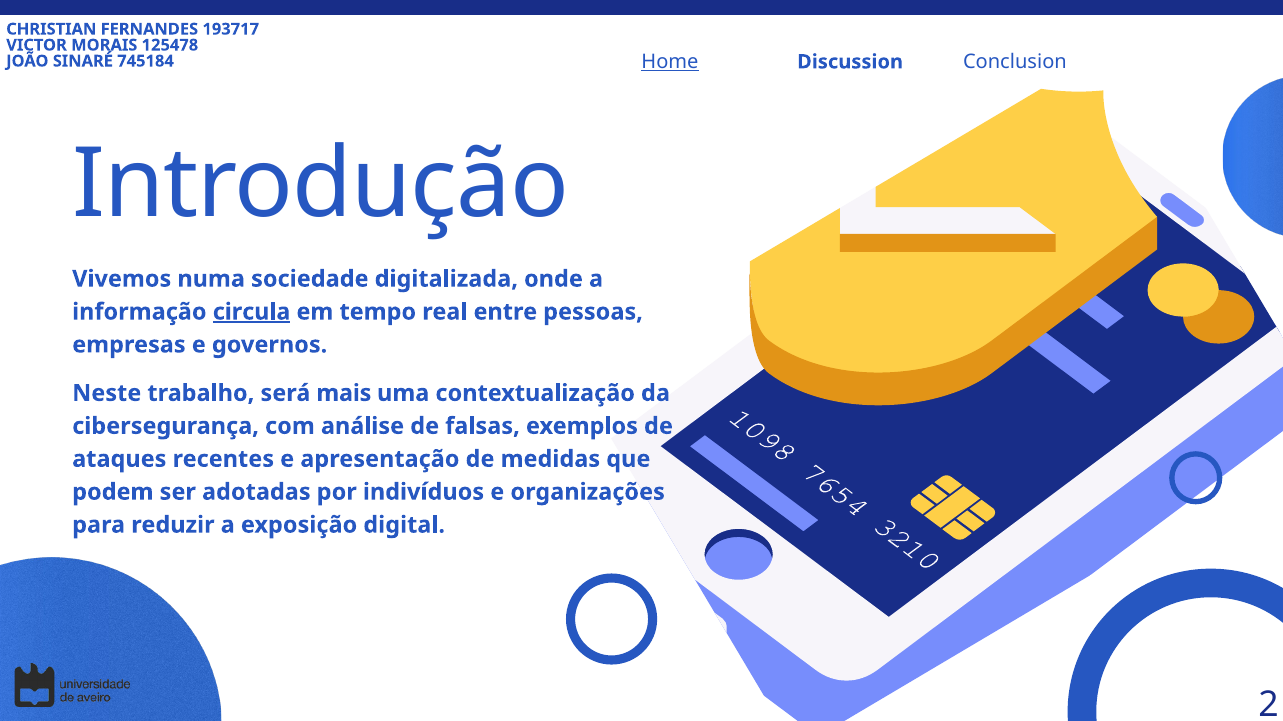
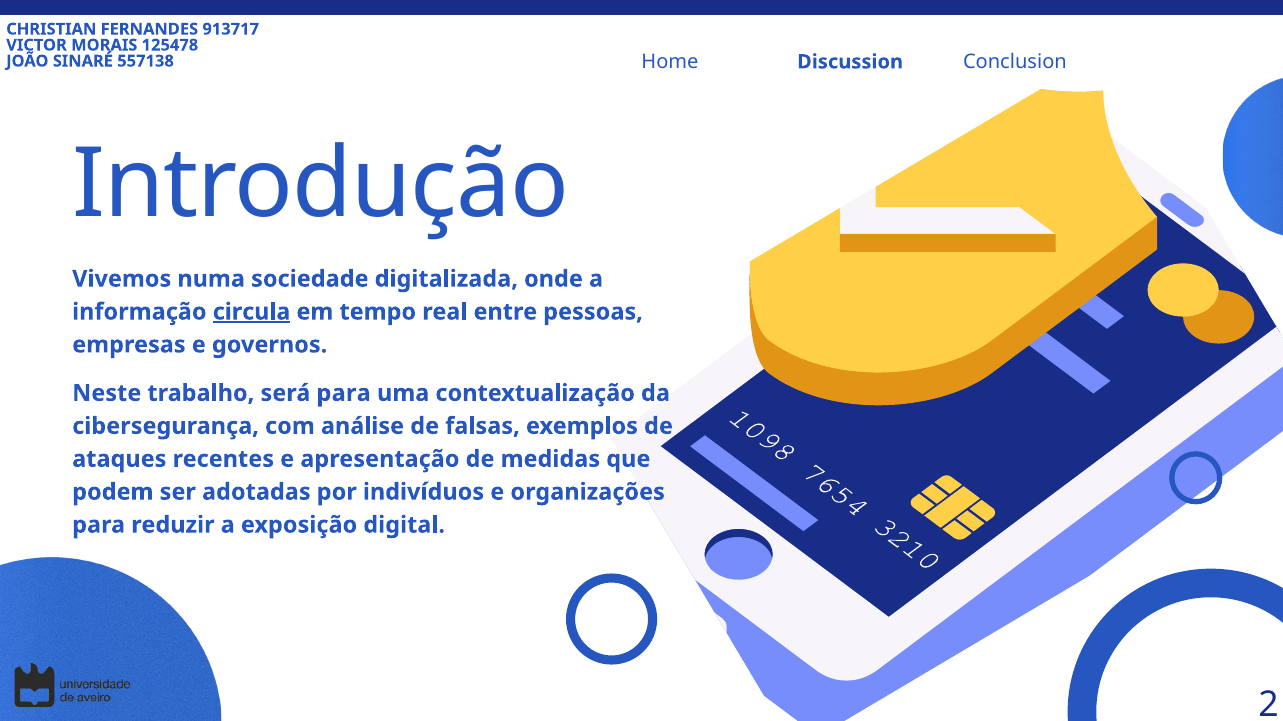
193717: 193717 -> 913717
Home underline: present -> none
745184: 745184 -> 557138
será mais: mais -> para
